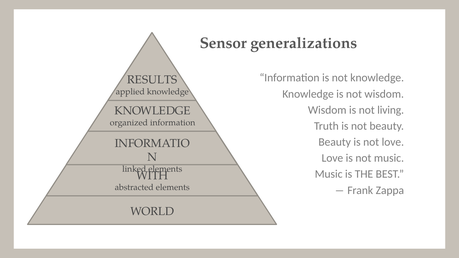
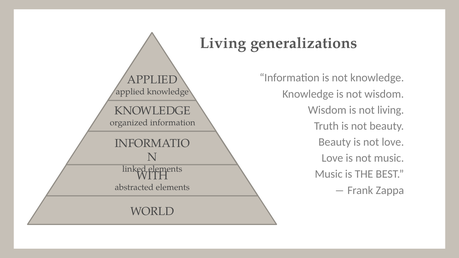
Sensor at (223, 43): Sensor -> Living
RESULTS at (152, 80): RESULTS -> APPLIED
